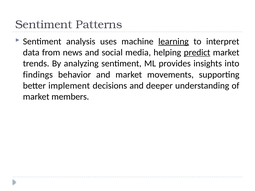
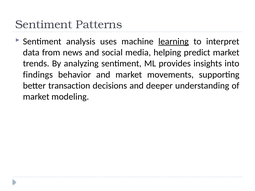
predict underline: present -> none
implement: implement -> transaction
members: members -> modeling
